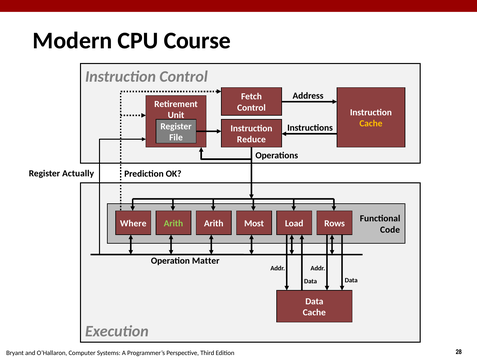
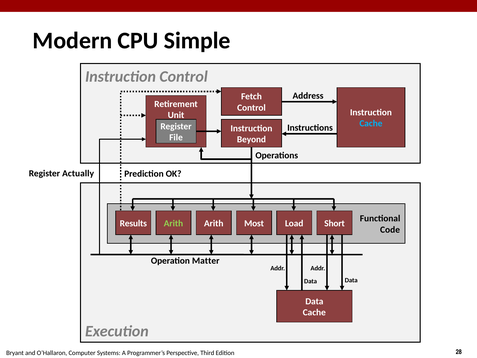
Course: Course -> Simple
Cache at (371, 123) colour: yellow -> light blue
Reduce: Reduce -> Beyond
Where: Where -> Results
Rows: Rows -> Short
